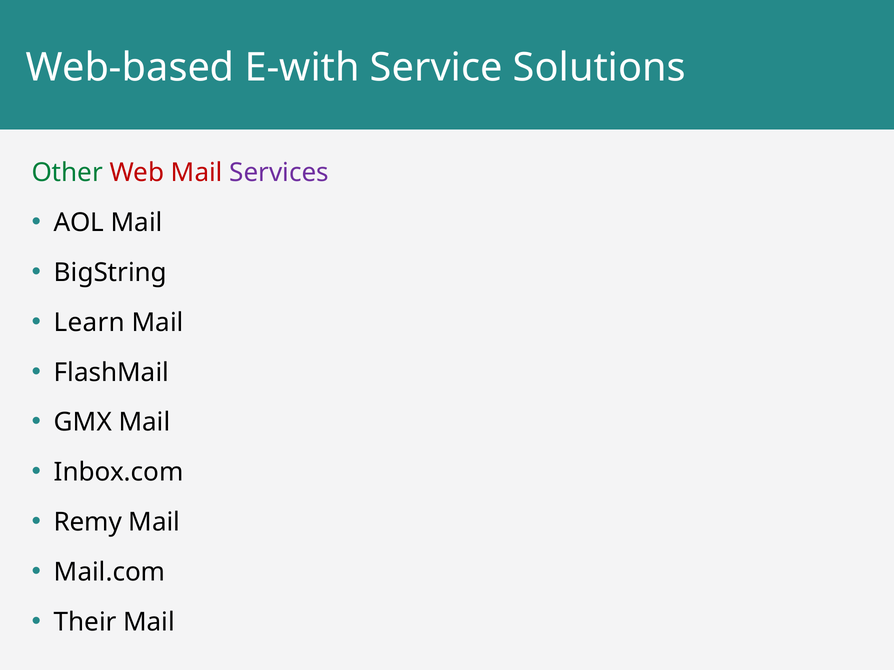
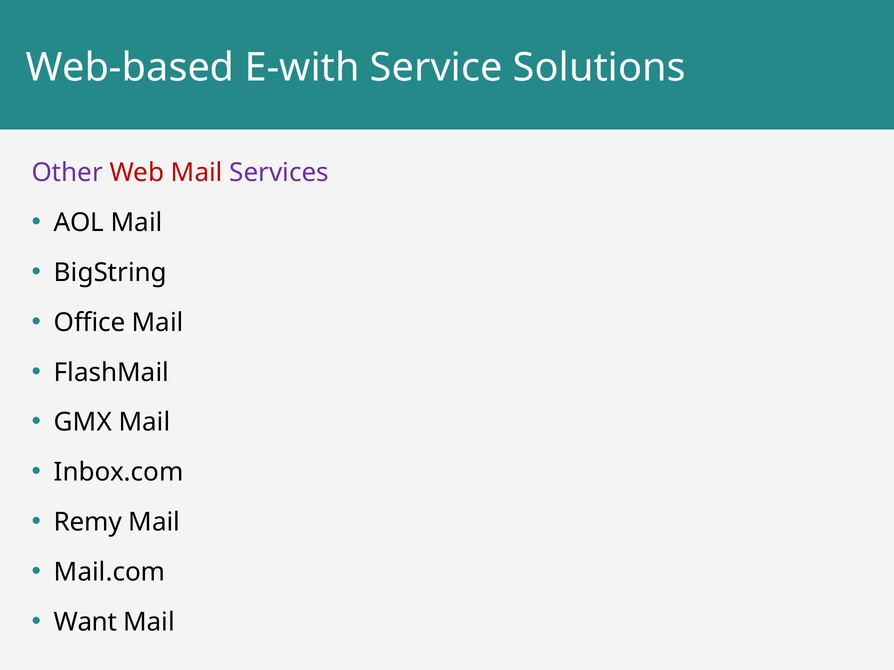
Other colour: green -> purple
Learn: Learn -> Office
Their: Their -> Want
